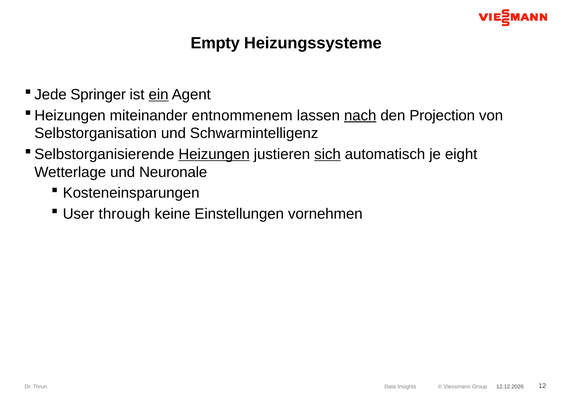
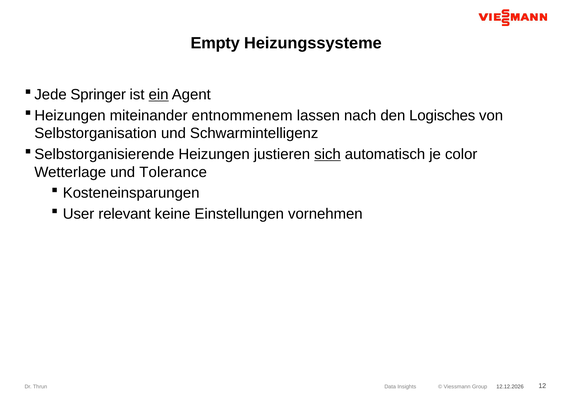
nach underline: present -> none
Projection: Projection -> Logisches
Heizungen underline: present -> none
eight: eight -> color
Neuronale: Neuronale -> Tolerance
through: through -> relevant
